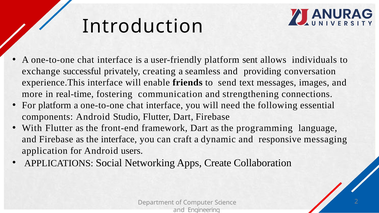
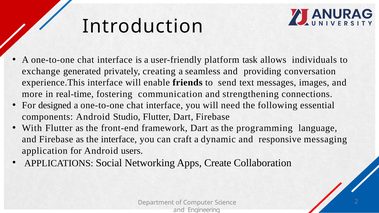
sent: sent -> task
successful: successful -> generated
For platform: platform -> designed
